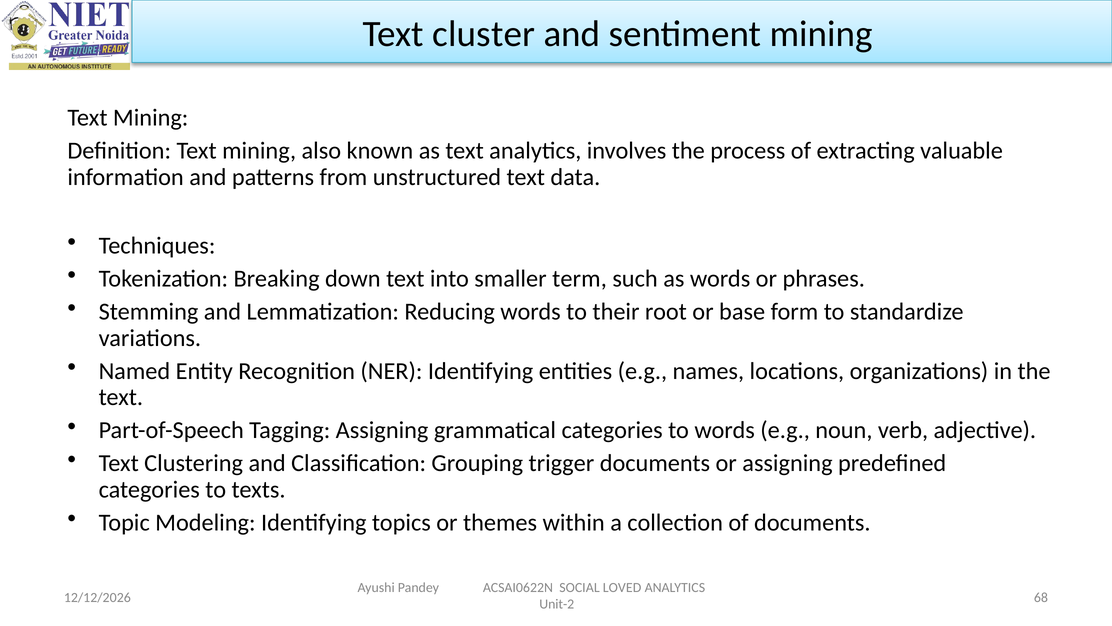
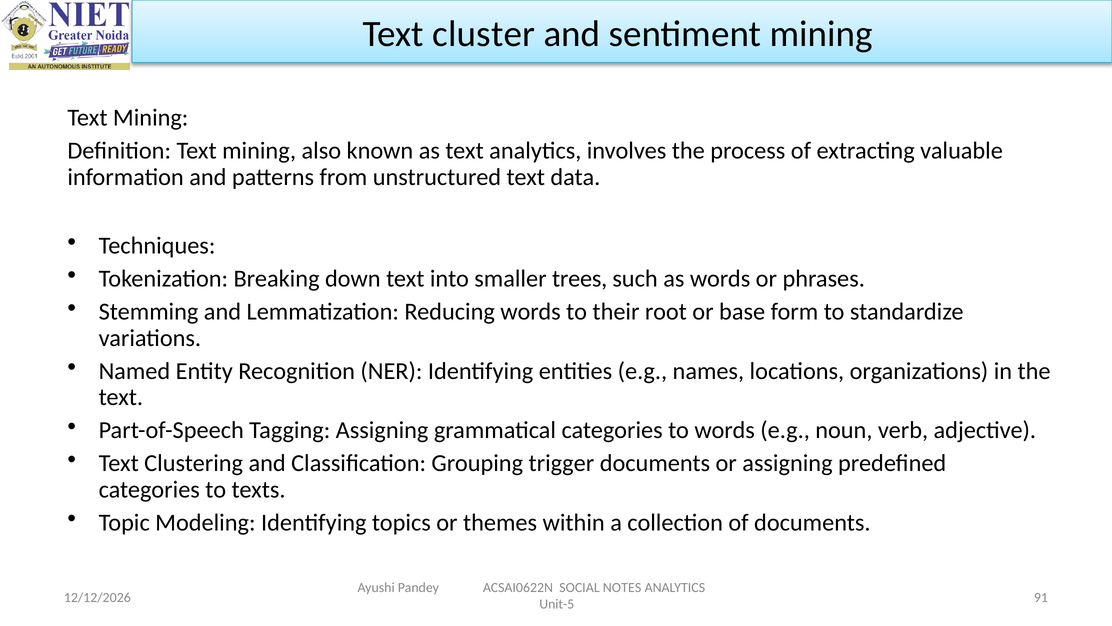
term: term -> trees
LOVED: LOVED -> NOTES
68: 68 -> 91
Unit-2: Unit-2 -> Unit-5
